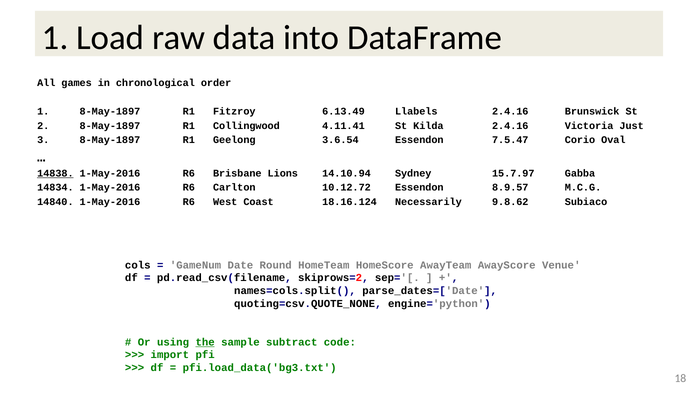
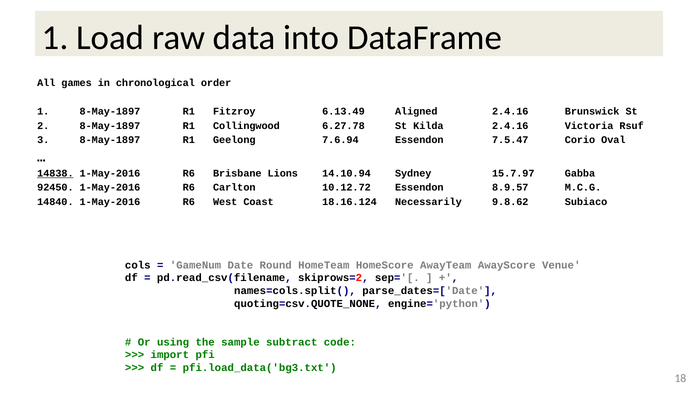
Llabels: Llabels -> Aligned
4.11.41: 4.11.41 -> 6.27.78
Just: Just -> Rsuf
3.6.54: 3.6.54 -> 7.6.94
14834: 14834 -> 92450
the underline: present -> none
